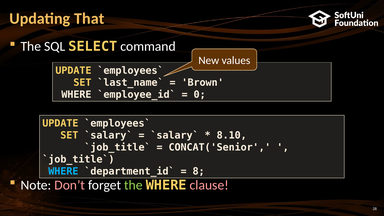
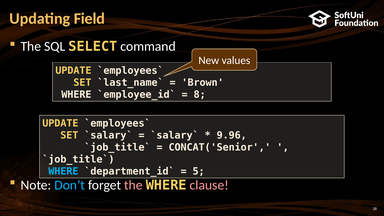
That: That -> Field
0: 0 -> 8
8.10: 8.10 -> 9.96
8: 8 -> 5
Don’t colour: pink -> light blue
the at (133, 185) colour: light green -> pink
